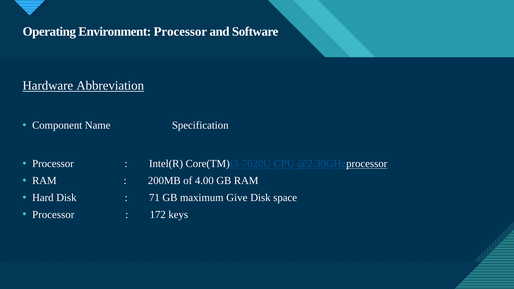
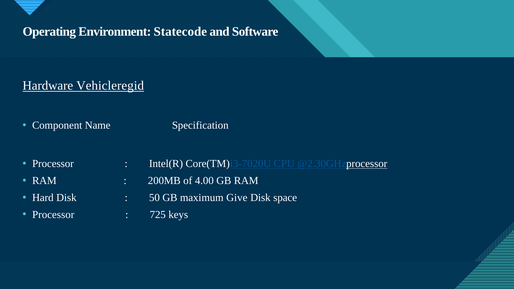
Processor at (180, 32): Processor -> Statecode
Abbreviation: Abbreviation -> Vehicleregid
71: 71 -> 50
172: 172 -> 725
